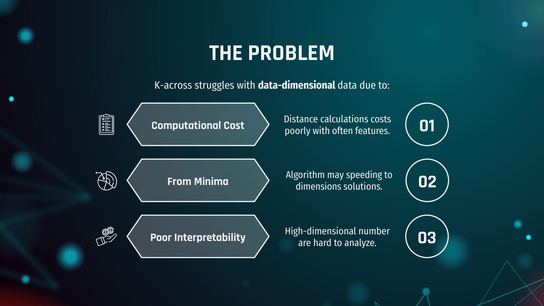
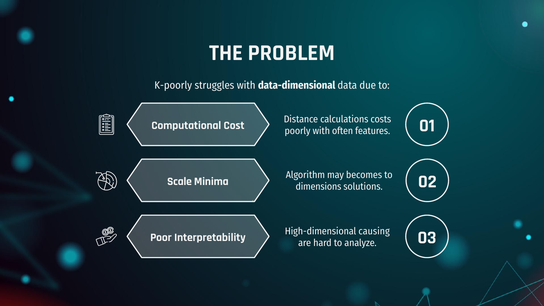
K-across: K-across -> K-poorly
speeding: speeding -> becomes
From: From -> Scale
number: number -> causing
